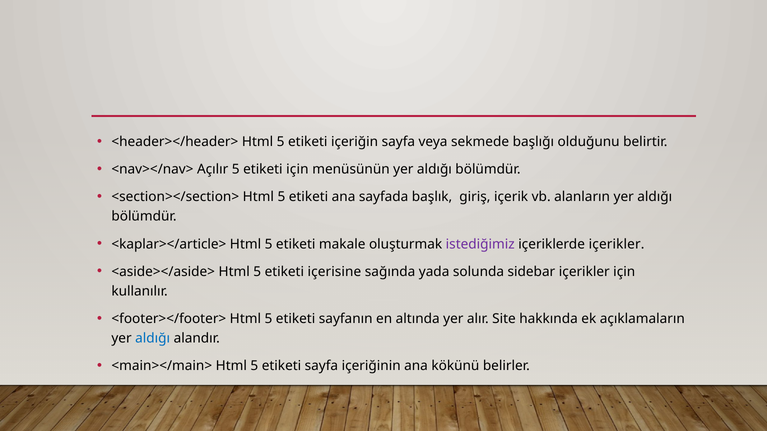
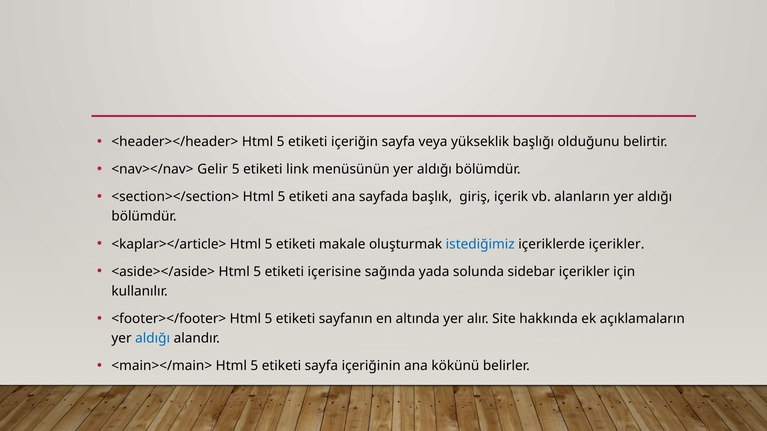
sekmede: sekmede -> yükseklik
Açılır: Açılır -> Gelir
etiketi için: için -> link
istediğimiz colour: purple -> blue
